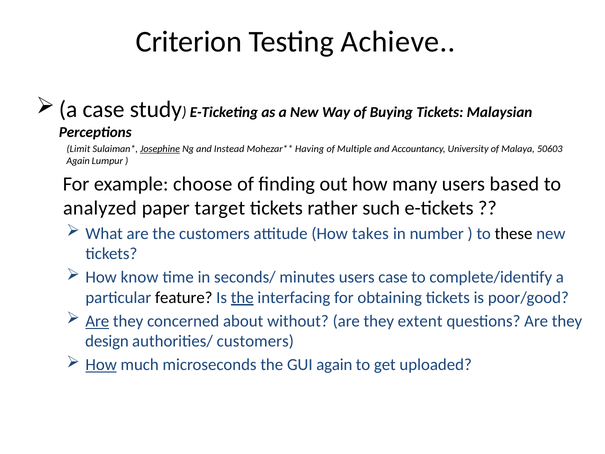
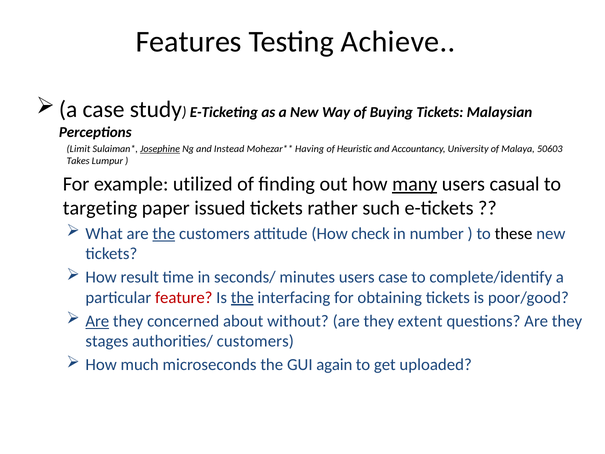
Criterion: Criterion -> Features
Multiple: Multiple -> Heuristic
Again at (78, 161): Again -> Takes
choose: choose -> utilized
many underline: none -> present
based: based -> casual
analyzed: analyzed -> targeting
target: target -> issued
the at (164, 233) underline: none -> present
takes: takes -> check
know: know -> result
feature colour: black -> red
design: design -> stages
How at (101, 365) underline: present -> none
